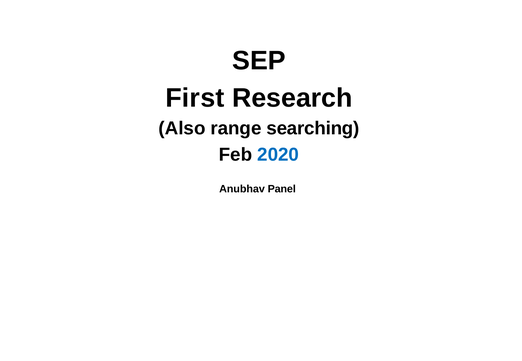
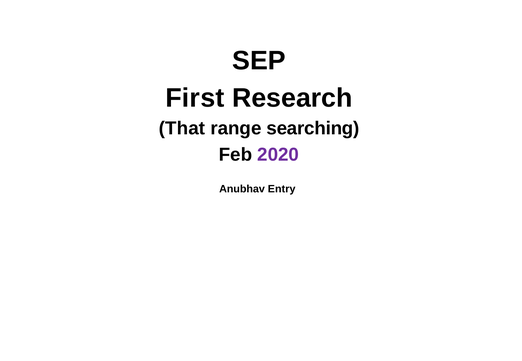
Also: Also -> That
2020 colour: blue -> purple
Panel: Panel -> Entry
